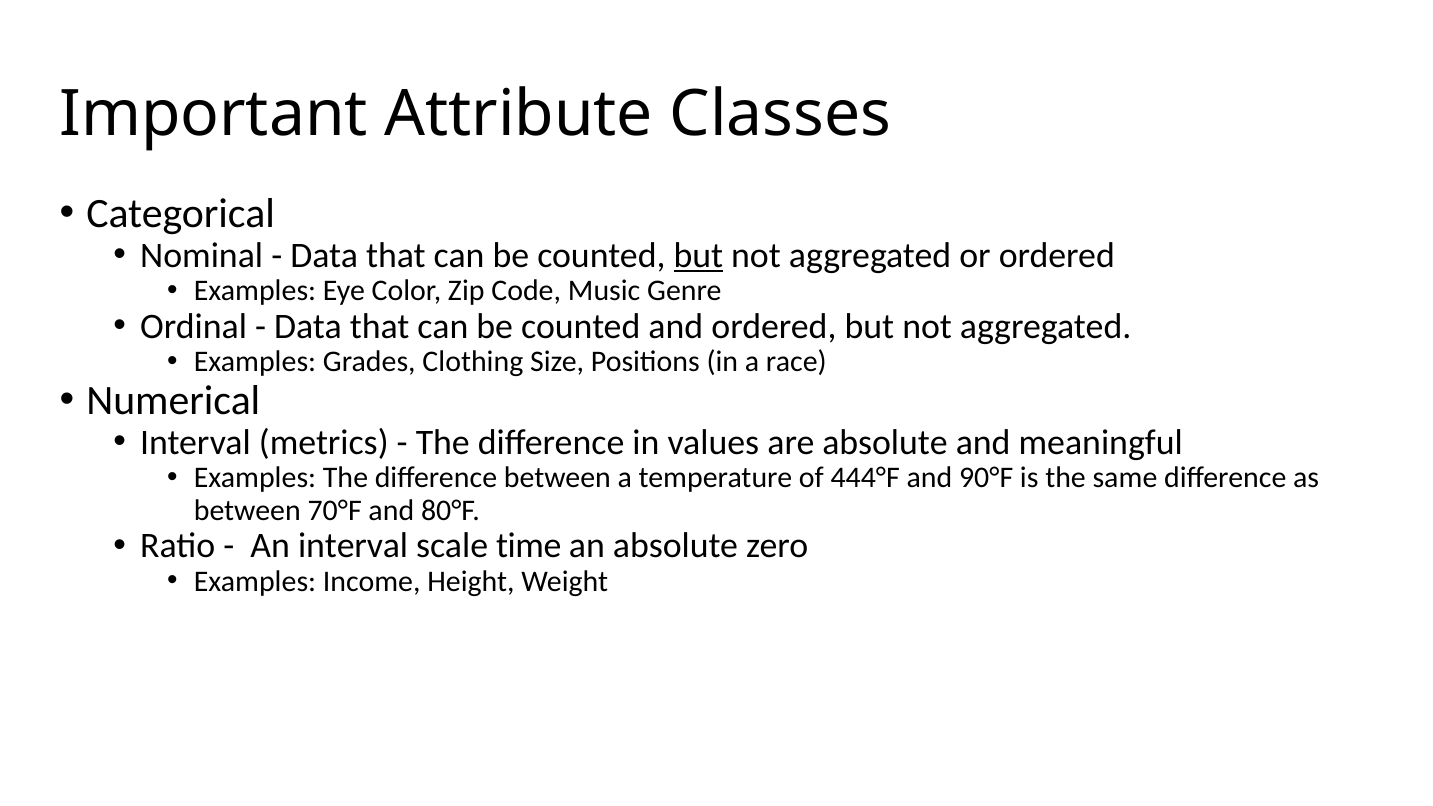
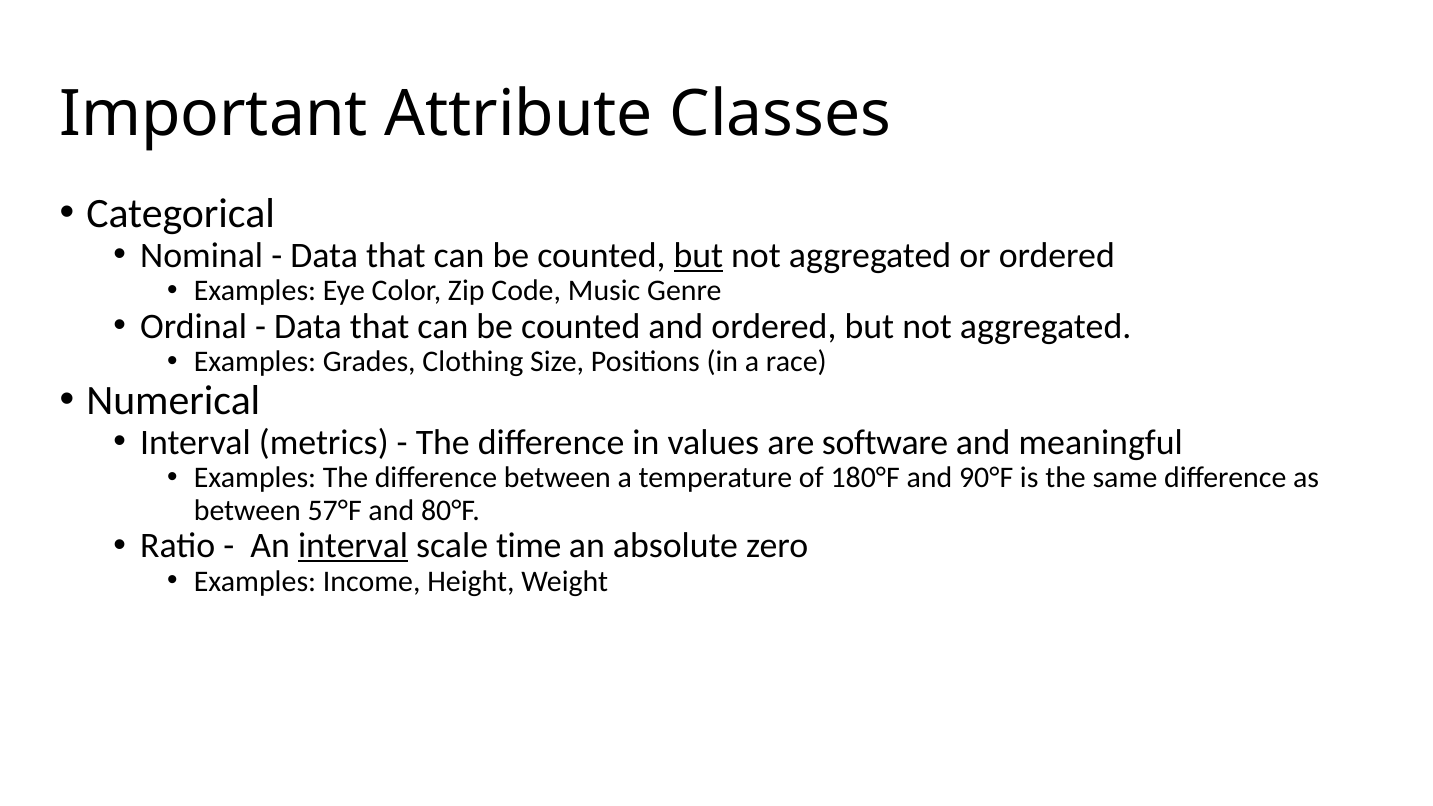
are absolute: absolute -> software
444°F: 444°F -> 180°F
70°F: 70°F -> 57°F
interval at (353, 546) underline: none -> present
